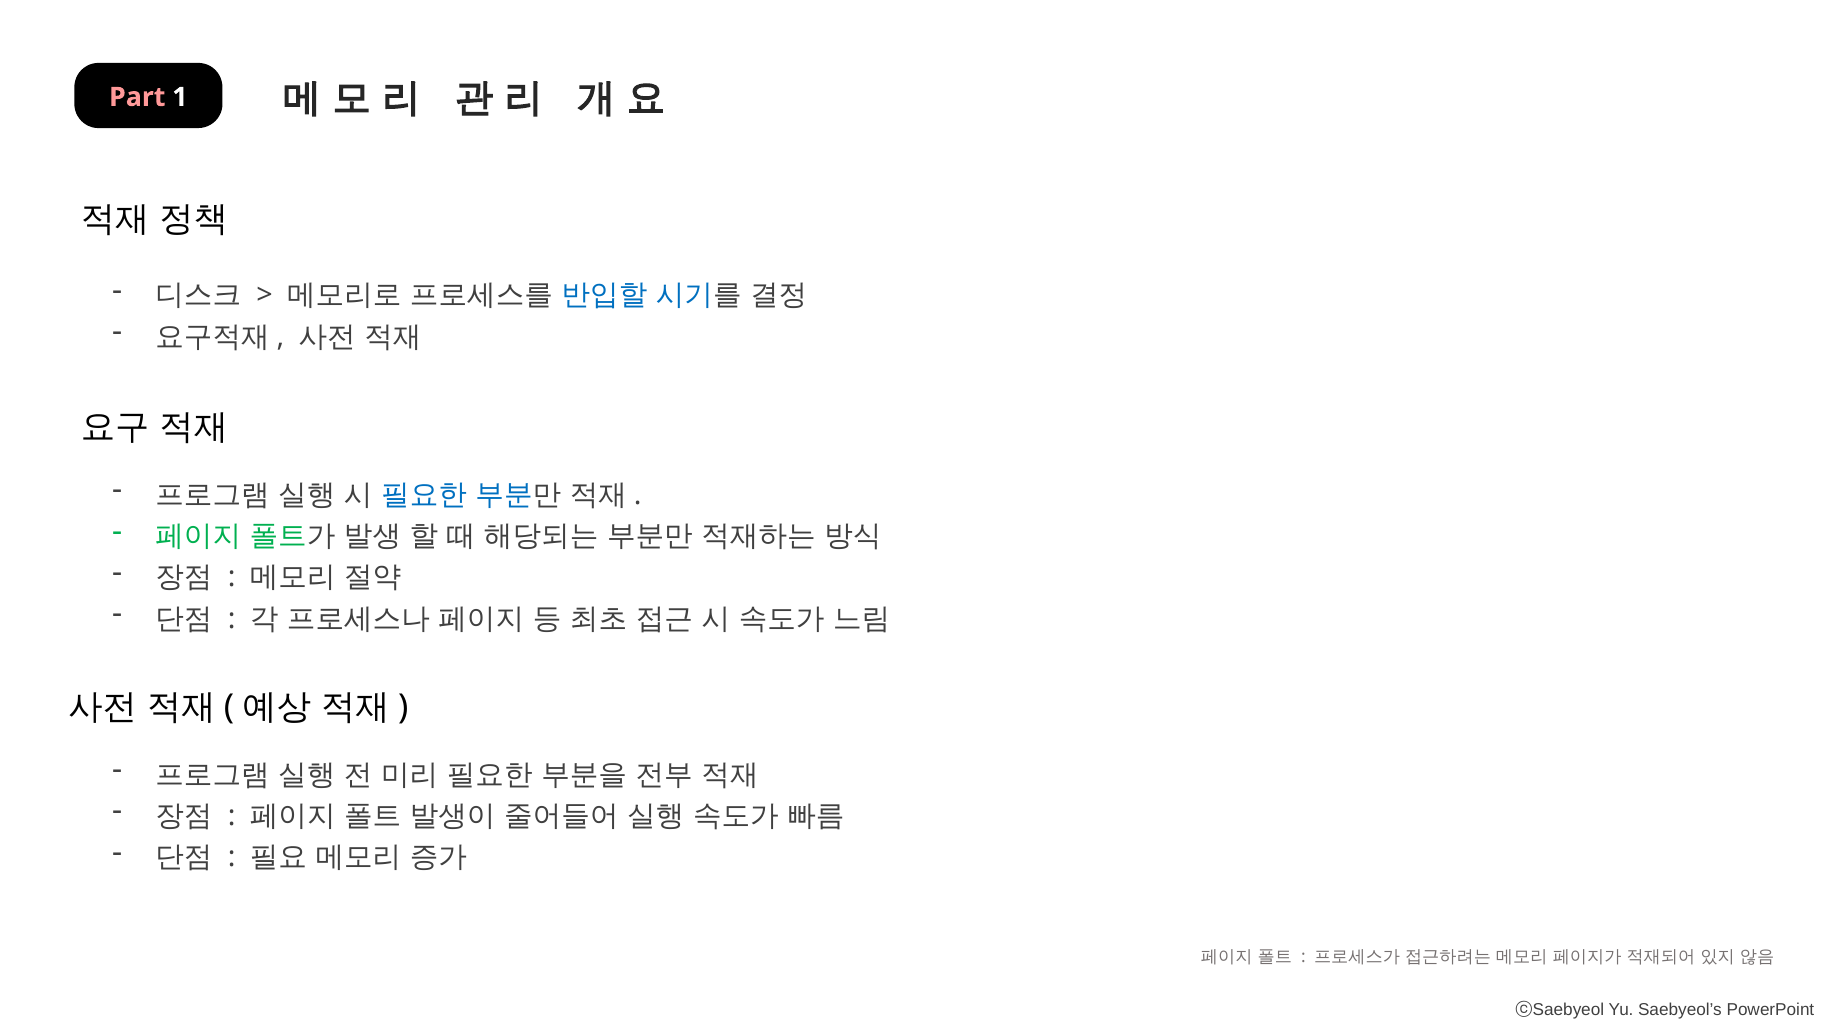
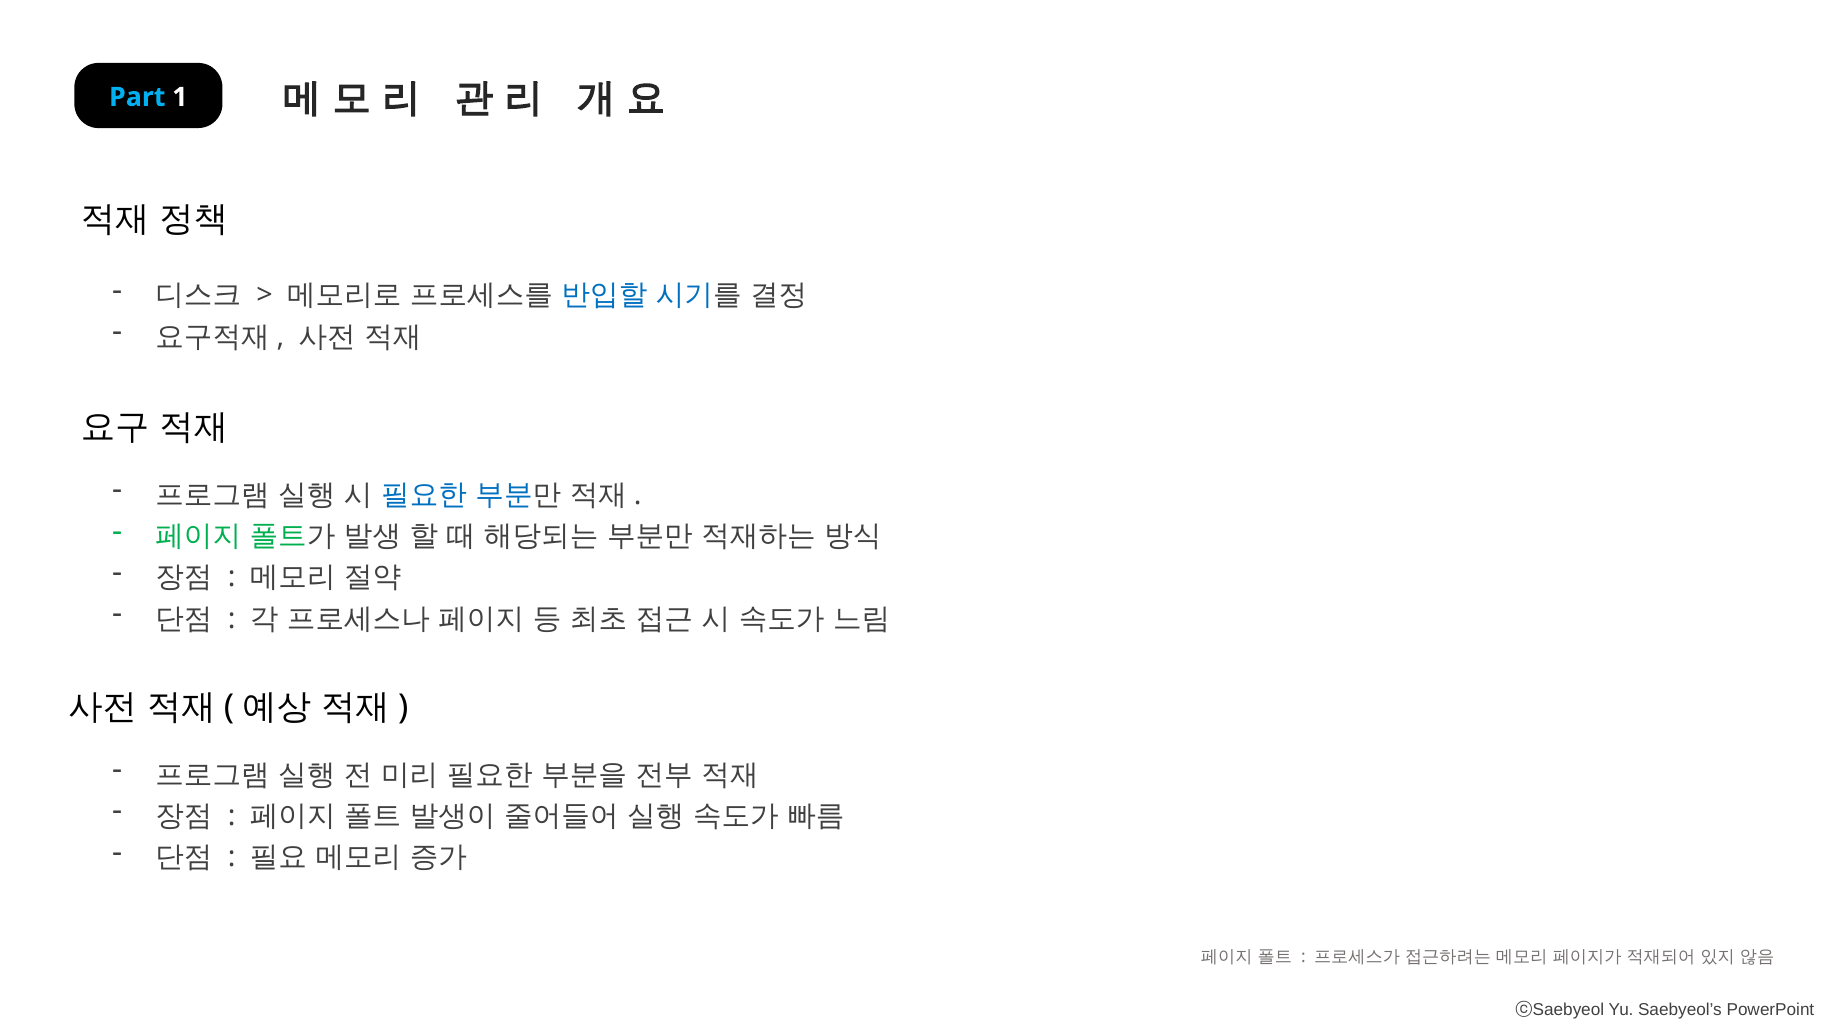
Part colour: pink -> light blue
